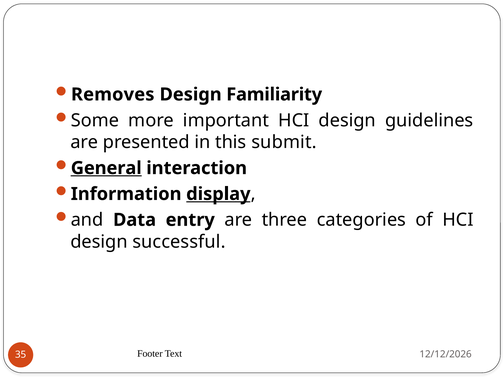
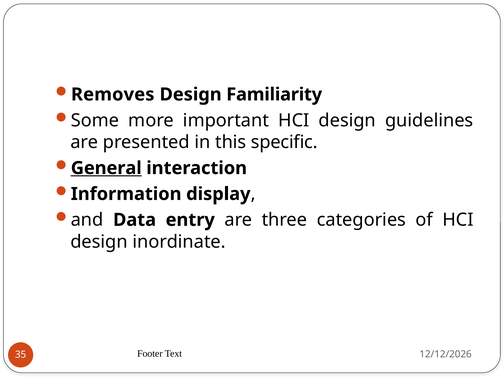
submit: submit -> specific
display underline: present -> none
successful: successful -> inordinate
